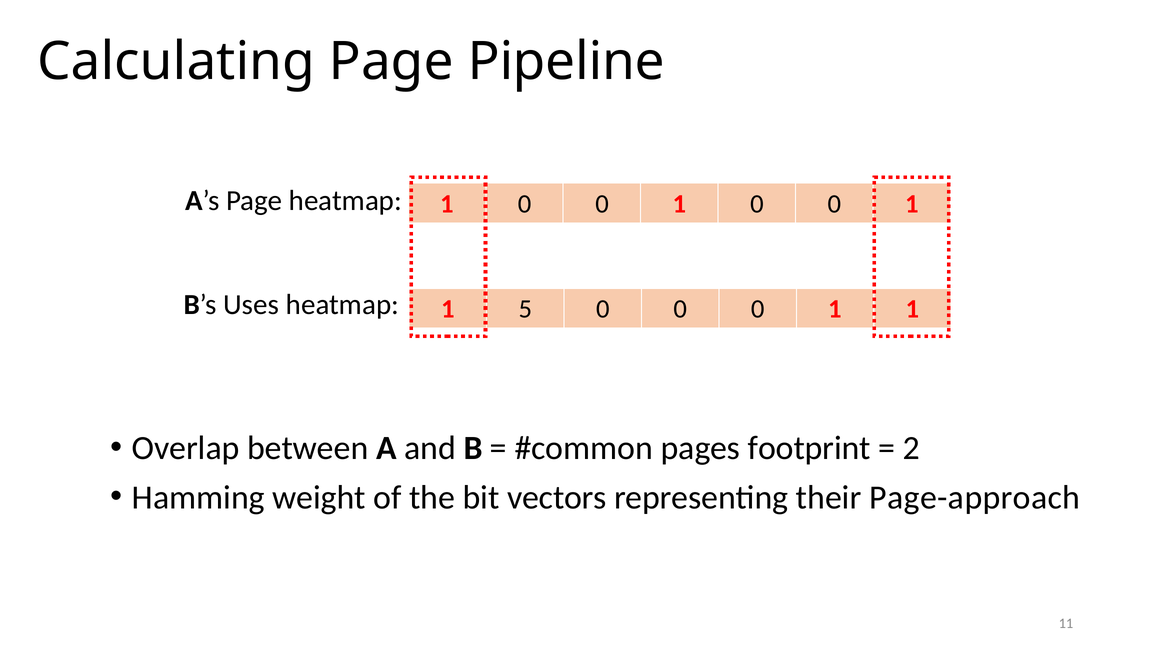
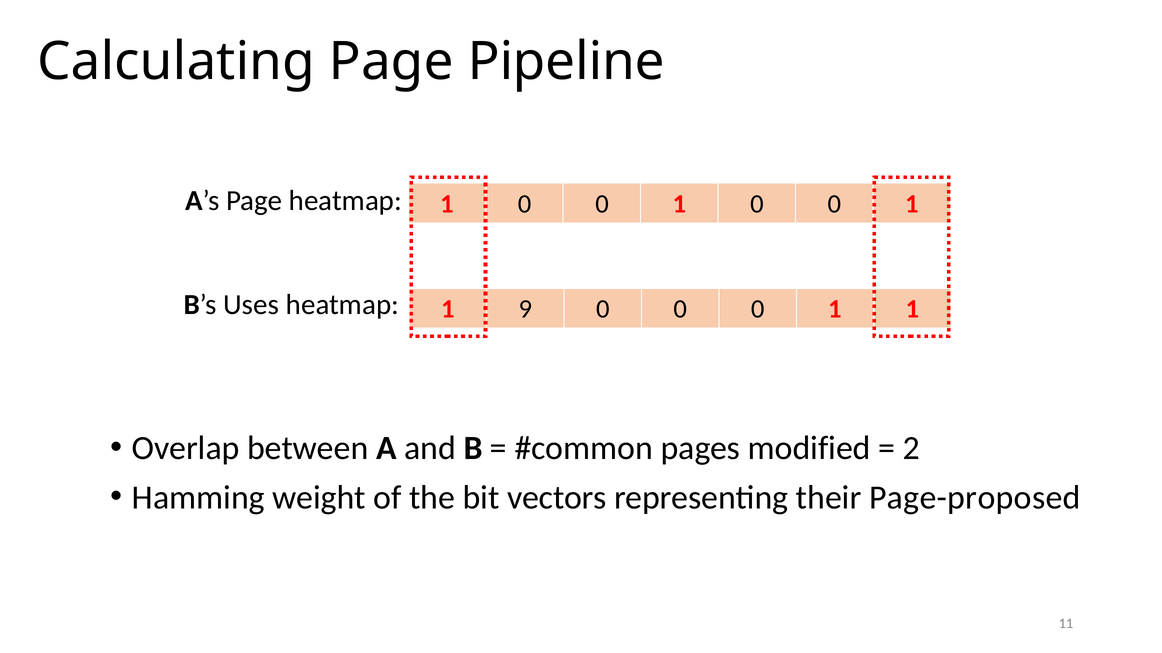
5: 5 -> 9
footprint: footprint -> modified
Page-approach: Page-approach -> Page-proposed
